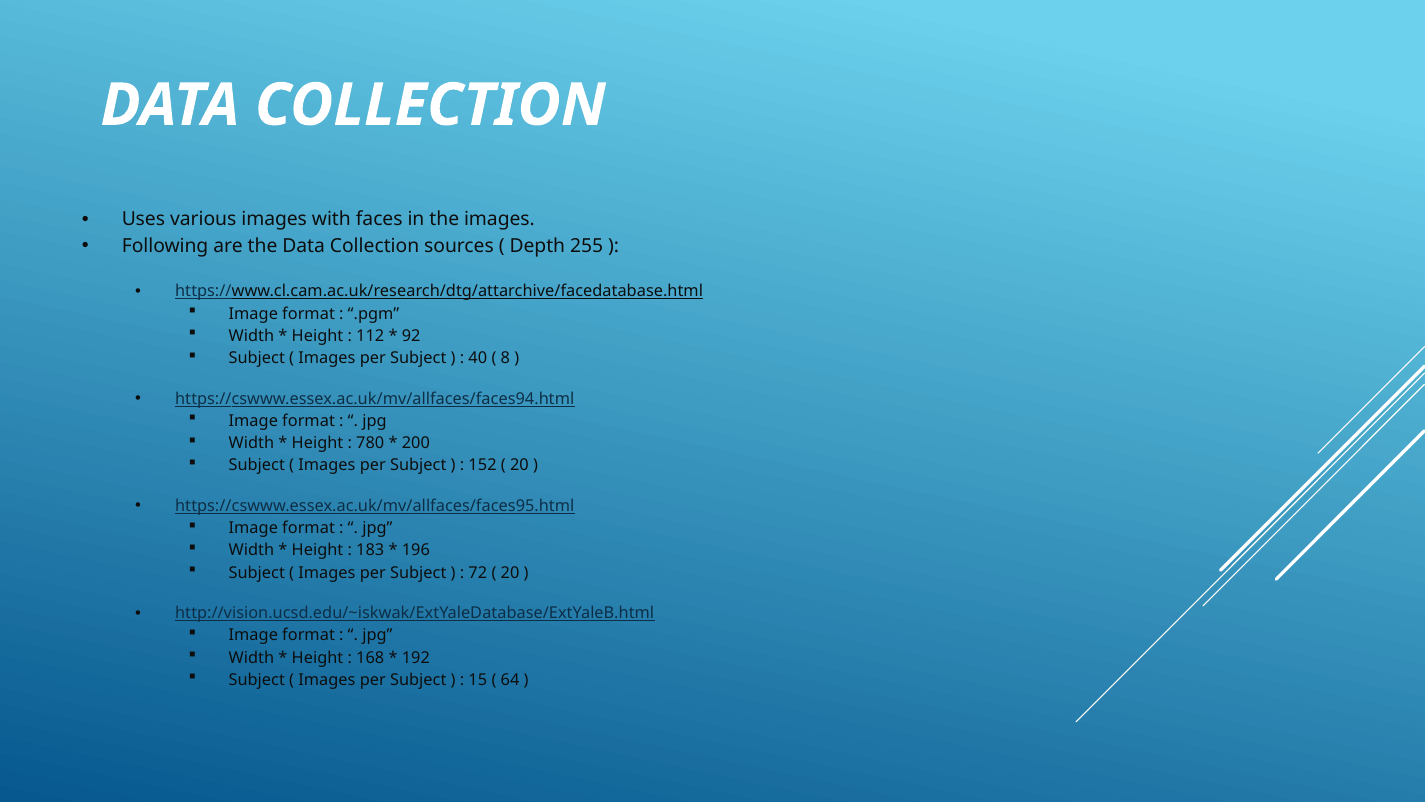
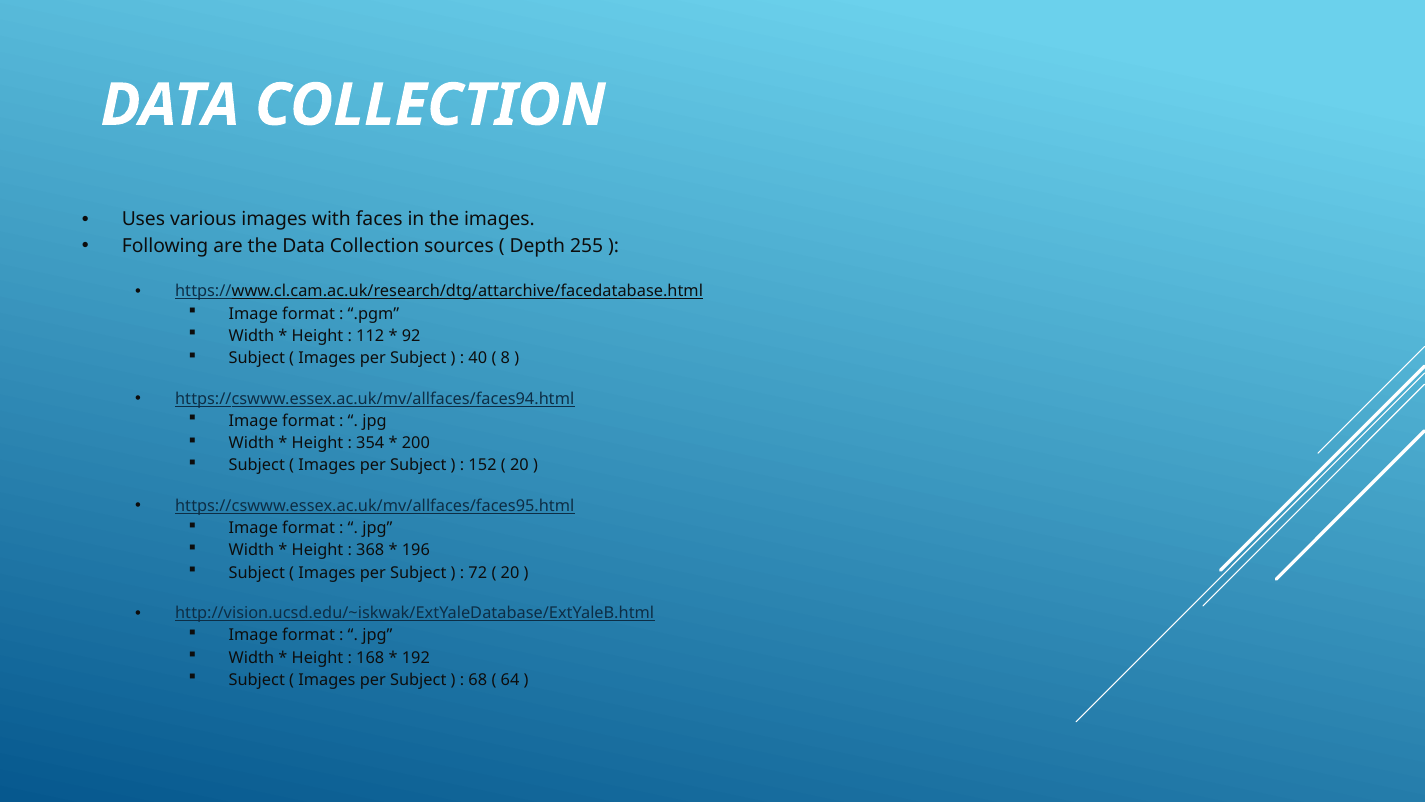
780: 780 -> 354
183: 183 -> 368
15: 15 -> 68
